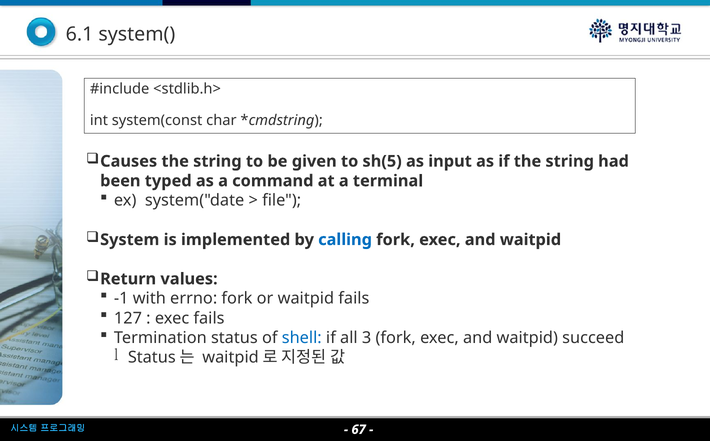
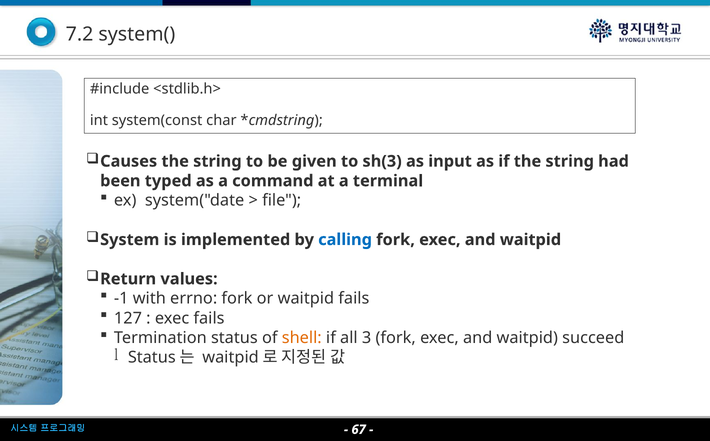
6.1: 6.1 -> 7.2
sh(5: sh(5 -> sh(3
shell colour: blue -> orange
